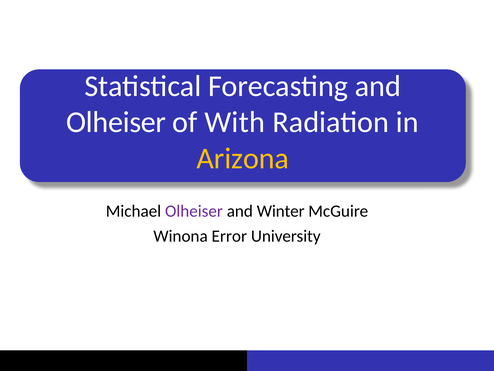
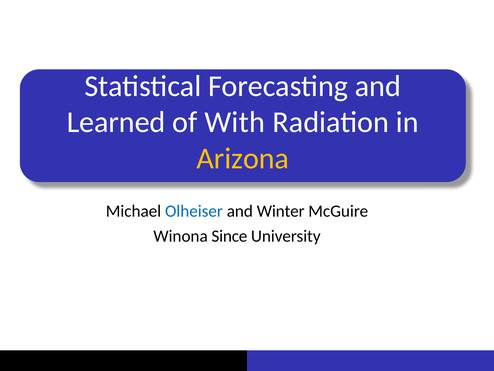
Olheiser at (116, 122): Olheiser -> Learned
Olheiser at (194, 211) colour: purple -> blue
Error: Error -> Since
